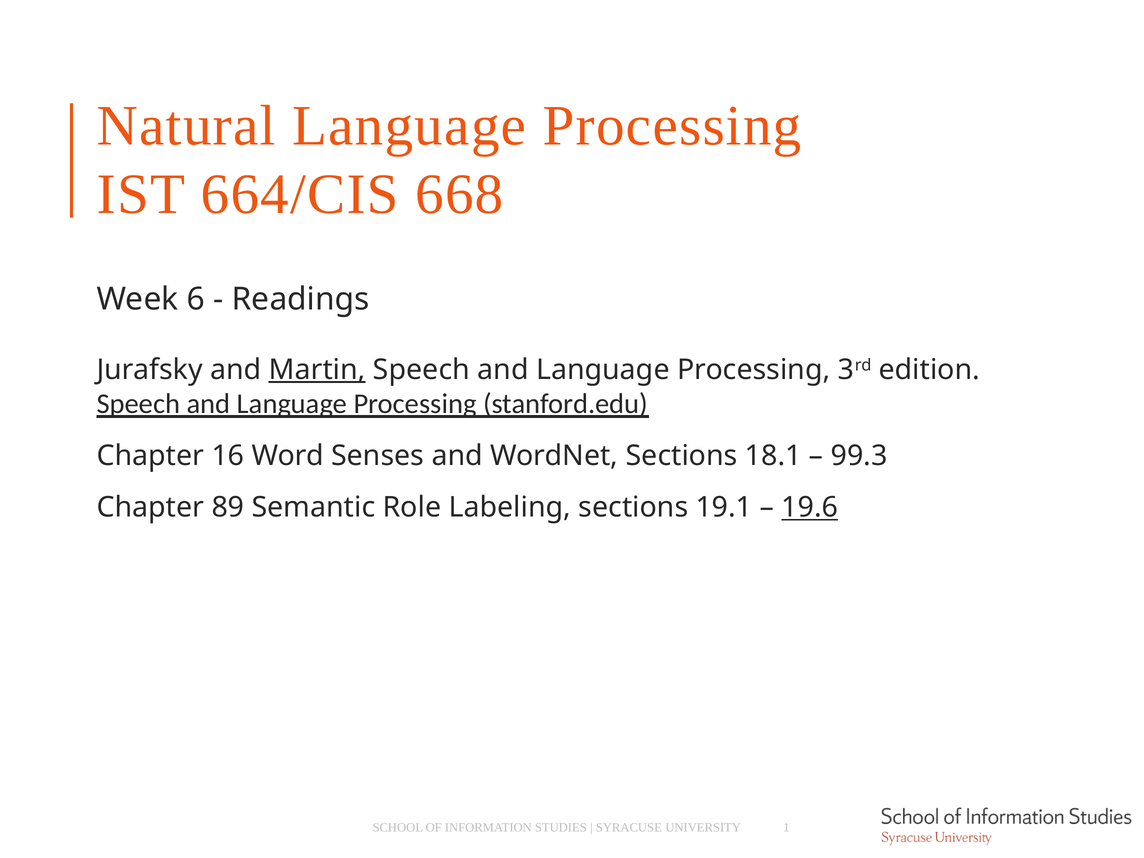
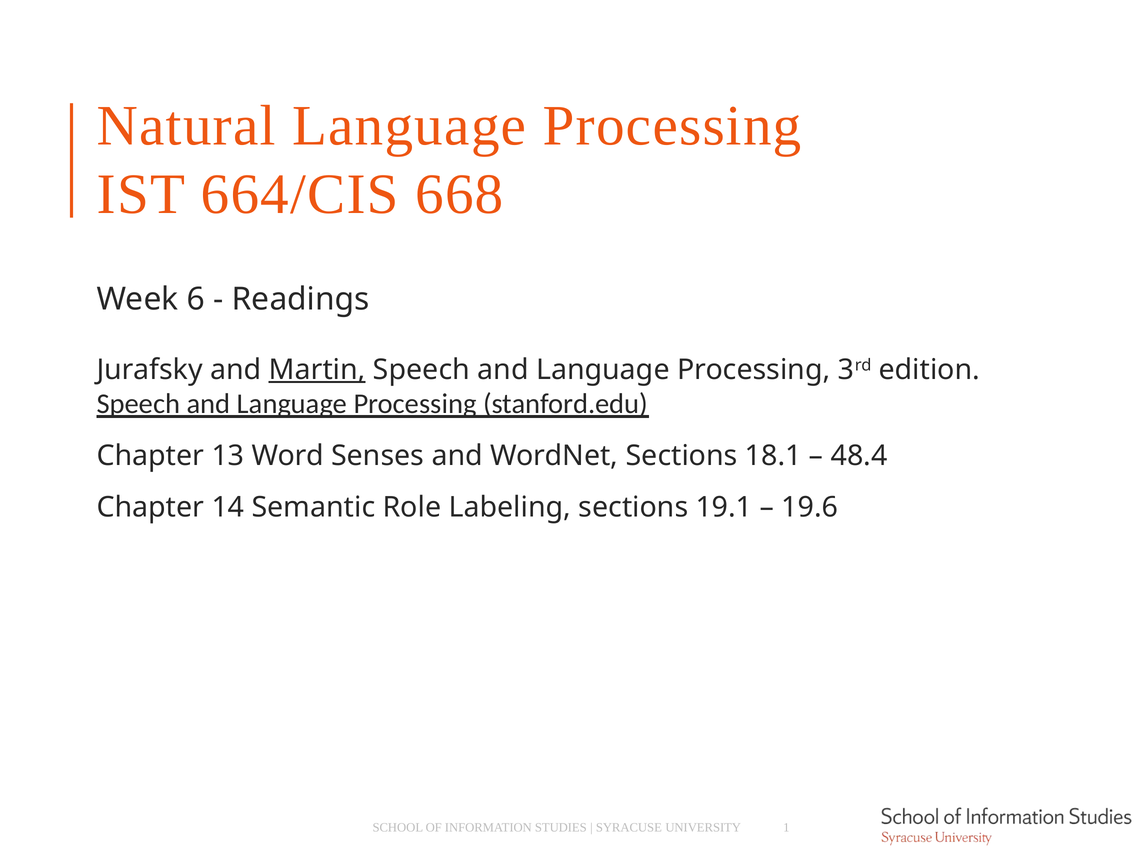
16: 16 -> 13
99.3: 99.3 -> 48.4
89: 89 -> 14
19.6 underline: present -> none
